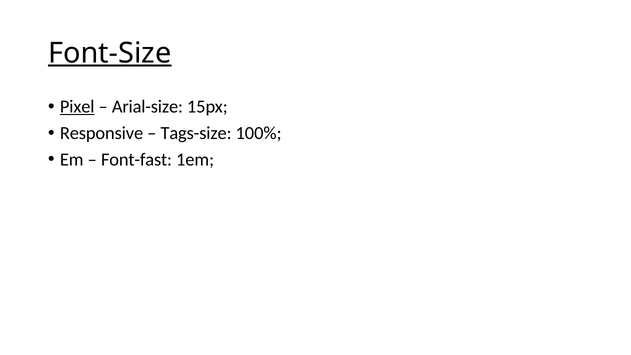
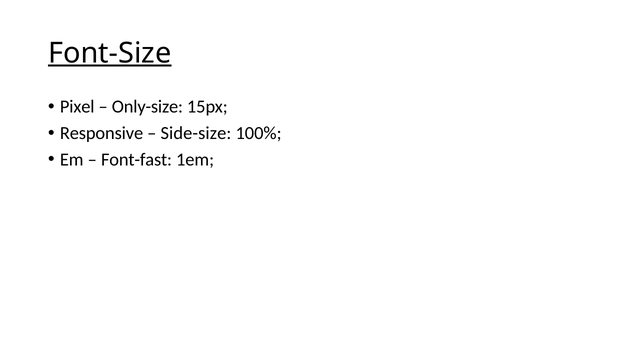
Pixel underline: present -> none
Arial-size: Arial-size -> Only-size
Tags-size: Tags-size -> Side-size
